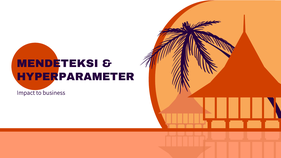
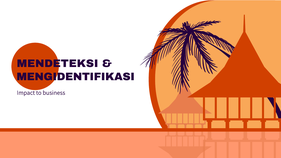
HYPERPARAMETER: HYPERPARAMETER -> MENGIDENTIFIKASI
